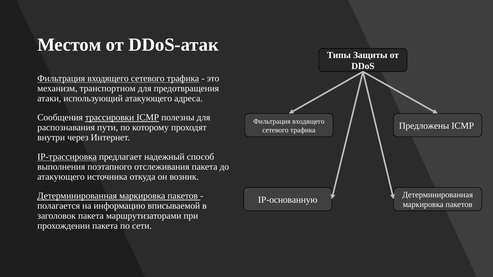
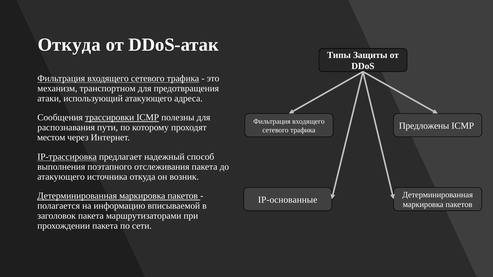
Местом at (69, 45): Местом -> Откуда
внутри: внутри -> местом
IP-основанную: IP-основанную -> IP-основанные
